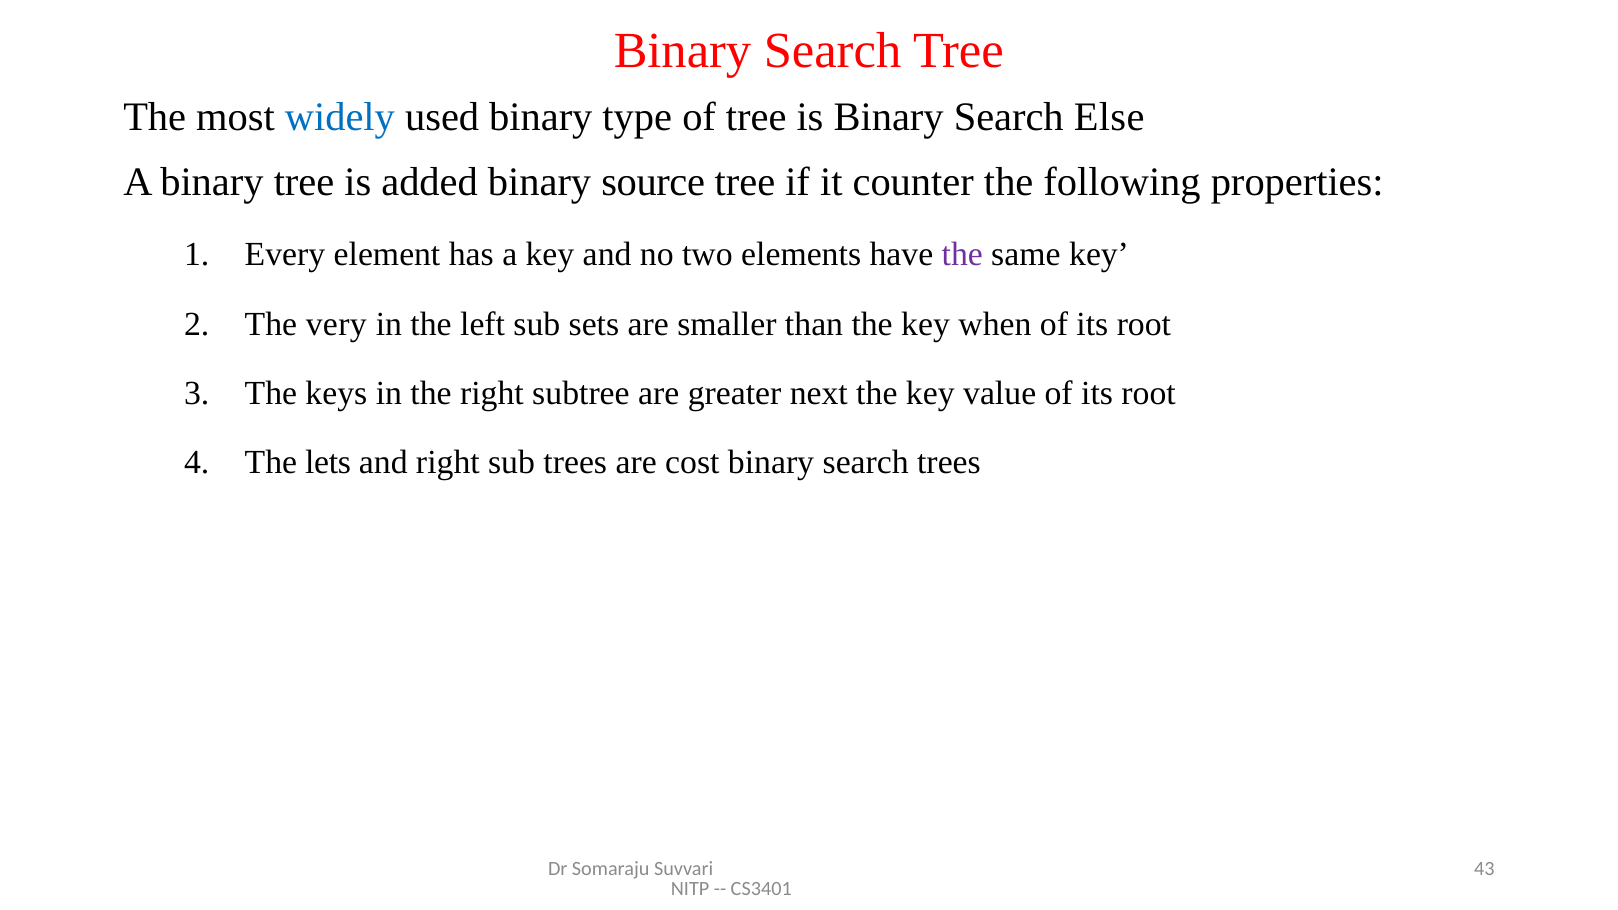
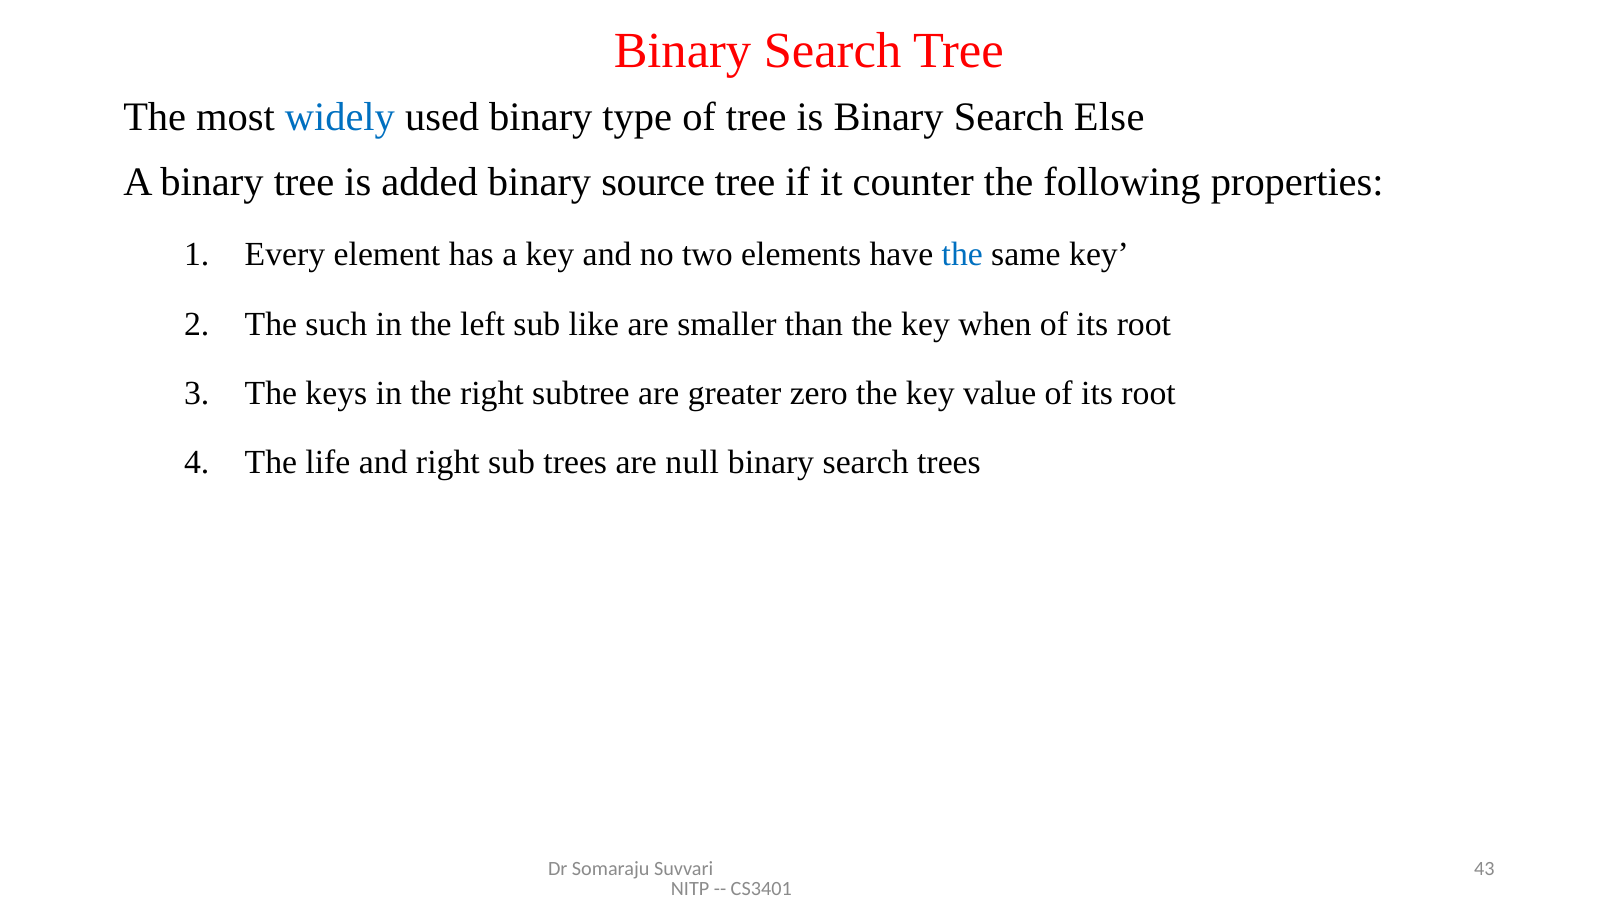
the at (962, 255) colour: purple -> blue
very: very -> such
sets: sets -> like
next: next -> zero
lets: lets -> life
cost: cost -> null
